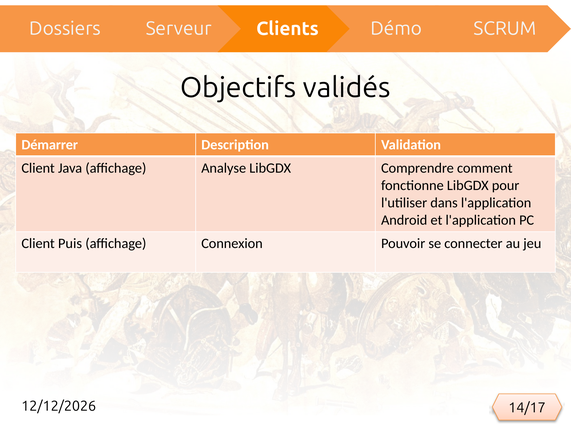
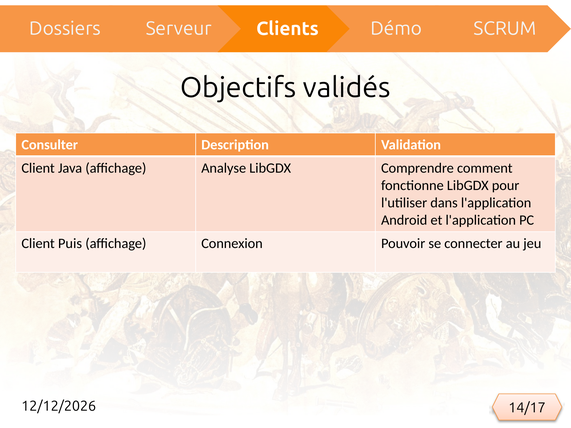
Démarrer: Démarrer -> Consulter
